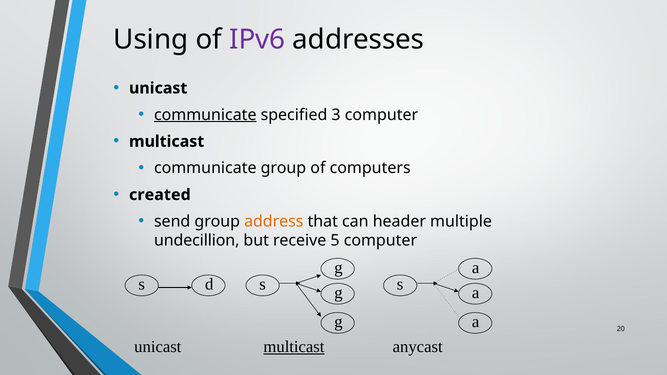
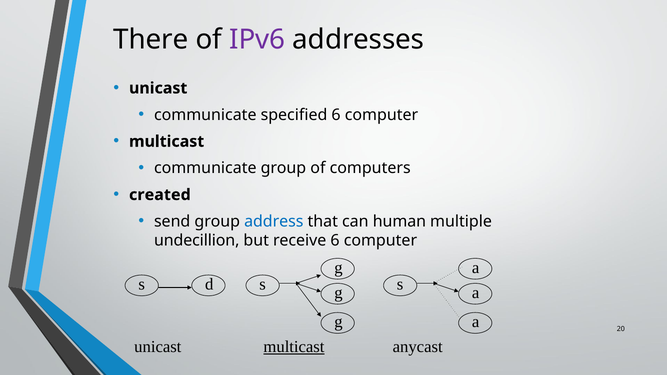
Using: Using -> There
communicate at (205, 115) underline: present -> none
specified 3: 3 -> 6
address colour: orange -> blue
header: header -> human
receive 5: 5 -> 6
